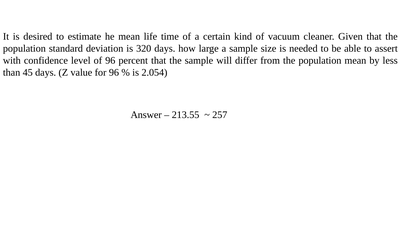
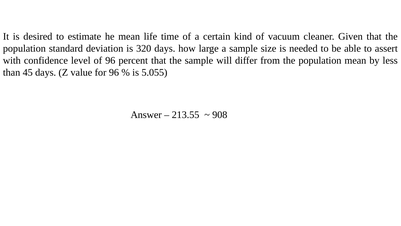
2.054: 2.054 -> 5.055
257: 257 -> 908
